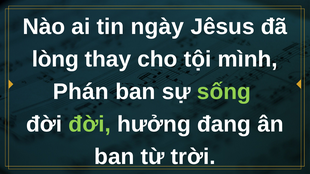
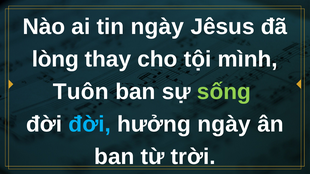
Phán: Phán -> Tuôn
đời at (90, 124) colour: light green -> light blue
hưởng đang: đang -> ngày
